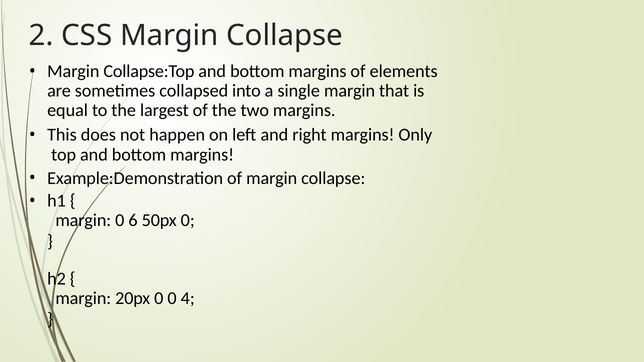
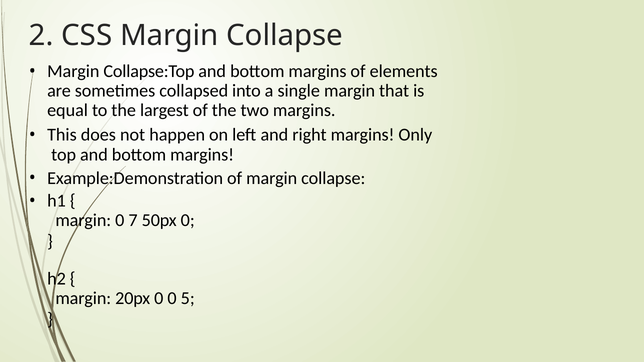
6: 6 -> 7
4: 4 -> 5
